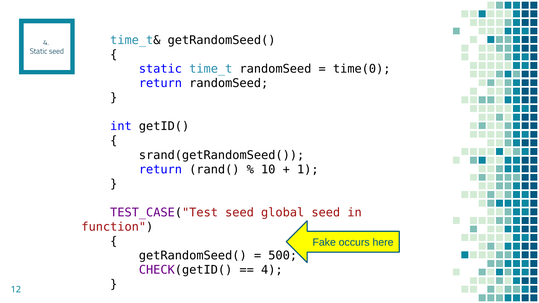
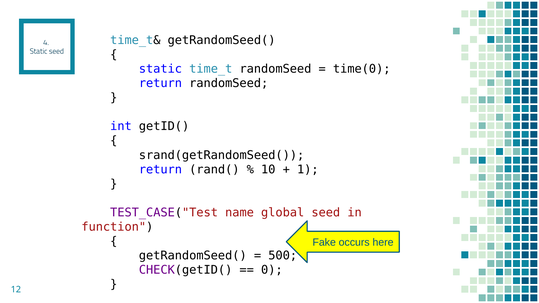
TEST_CASE("Test seed: seed -> name
4 at (272, 270): 4 -> 0
